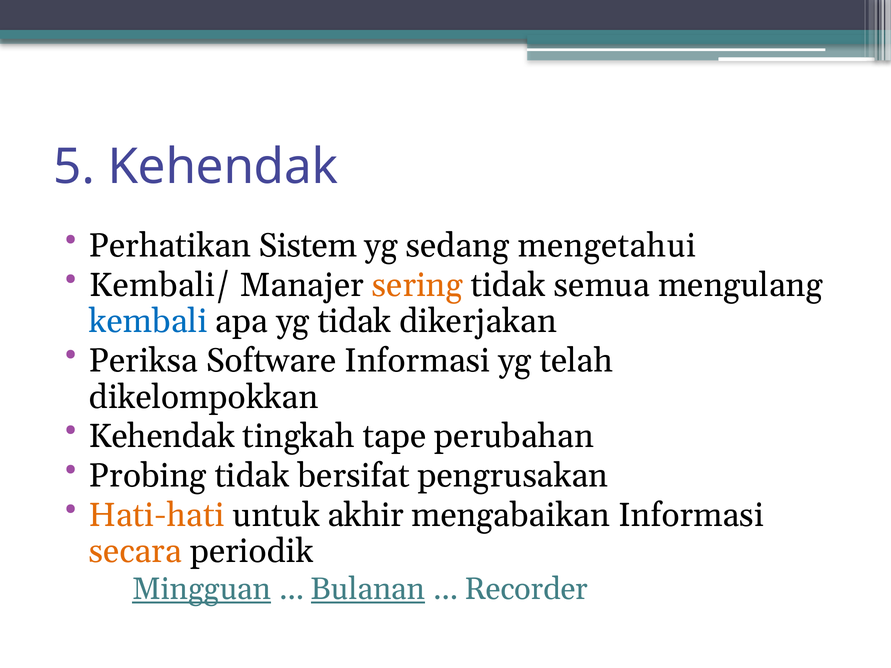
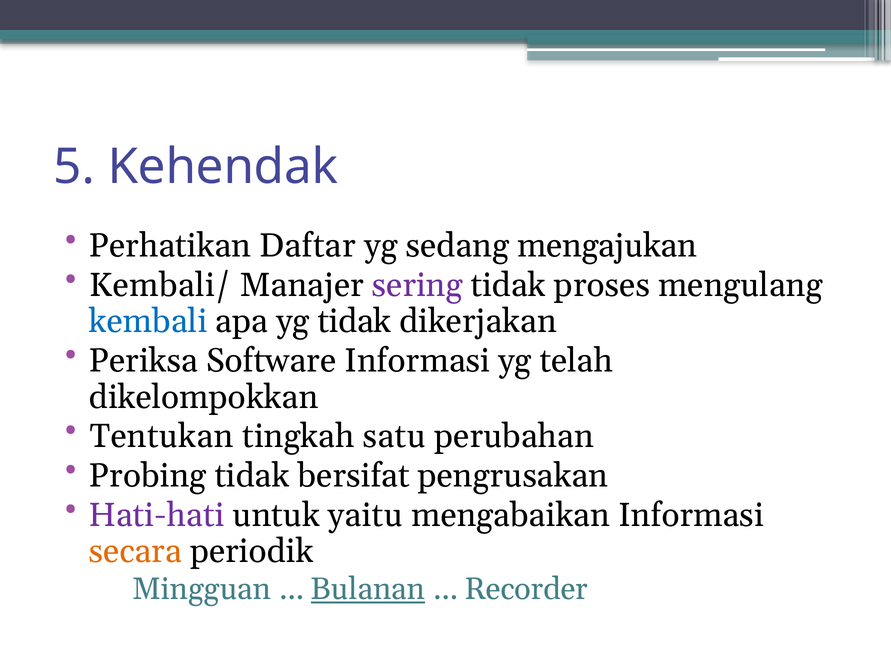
Sistem: Sistem -> Daftar
mengetahui: mengetahui -> mengajukan
sering colour: orange -> purple
semua: semua -> proses
Kehendak at (162, 437): Kehendak -> Tentukan
tape: tape -> satu
Hati-hati colour: orange -> purple
akhir: akhir -> yaitu
Mingguan underline: present -> none
